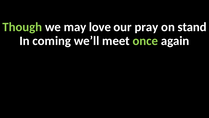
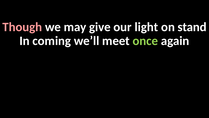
Though colour: light green -> pink
love: love -> give
pray: pray -> light
